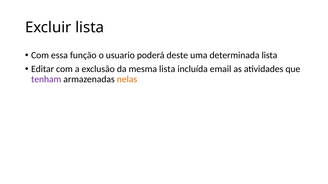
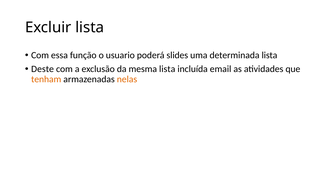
deste: deste -> slides
Editar: Editar -> Deste
tenham colour: purple -> orange
